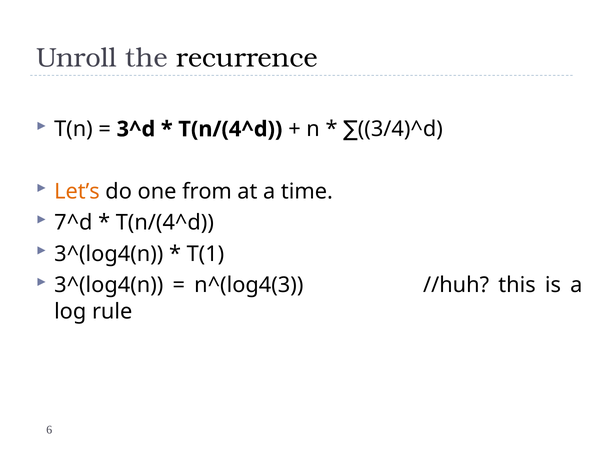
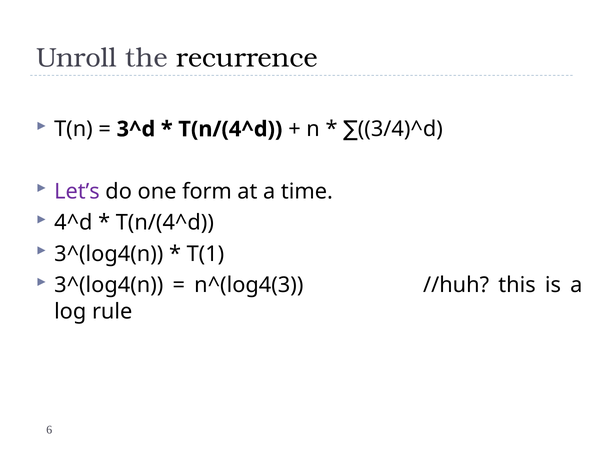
Let’s colour: orange -> purple
from: from -> form
7^d: 7^d -> 4^d
